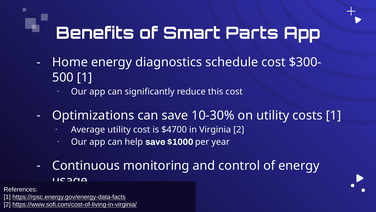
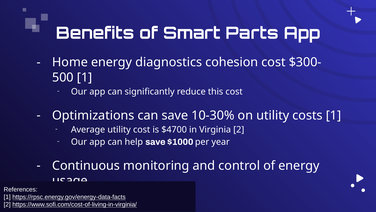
schedule: schedule -> cohesion
